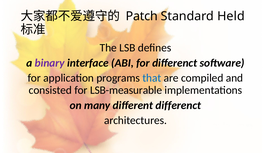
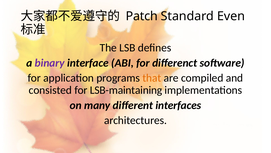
Held: Held -> Even
that colour: blue -> orange
LSB-measurable: LSB-measurable -> LSB-maintaining
different differenct: differenct -> interfaces
